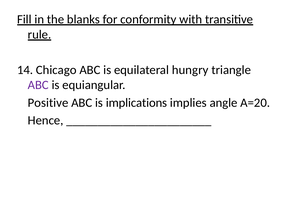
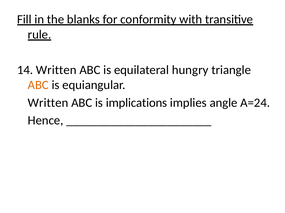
14 Chicago: Chicago -> Written
ABC at (38, 85) colour: purple -> orange
Positive at (48, 103): Positive -> Written
A=20: A=20 -> A=24
